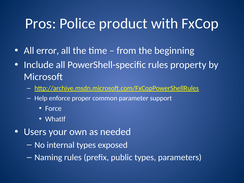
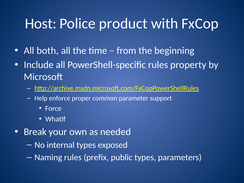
Pros: Pros -> Host
error: error -> both
Users: Users -> Break
